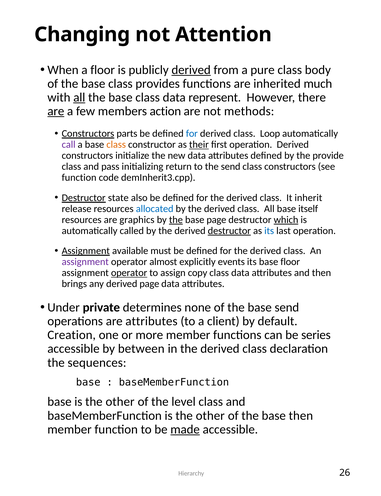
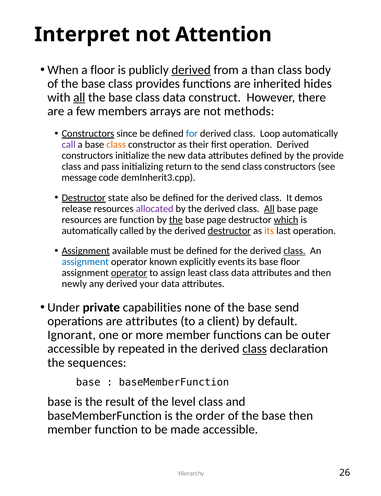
Changing: Changing -> Interpret
pure: pure -> than
much: much -> hides
represent: represent -> construct
are at (56, 111) underline: present -> none
action: action -> arrays
parts: parts -> since
their underline: present -> none
function at (79, 177): function -> message
inherit: inherit -> demos
allocated colour: blue -> purple
All at (269, 209) underline: none -> present
itself at (308, 209): itself -> page
are graphics: graphics -> function
its at (269, 231) colour: blue -> orange
class at (294, 251) underline: none -> present
assignment at (85, 262) colour: purple -> blue
almost: almost -> known
copy: copy -> least
brings: brings -> newly
derived page: page -> your
determines: determines -> capabilities
Creation: Creation -> Ignorant
series: series -> outer
between: between -> repeated
class at (255, 349) underline: none -> present
base is the other: other -> result
baseMemberFunction is the other: other -> order
made underline: present -> none
